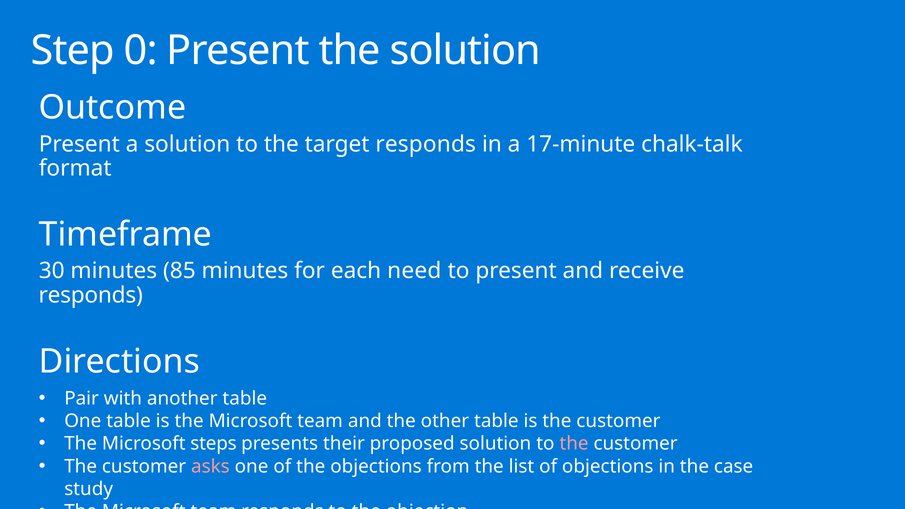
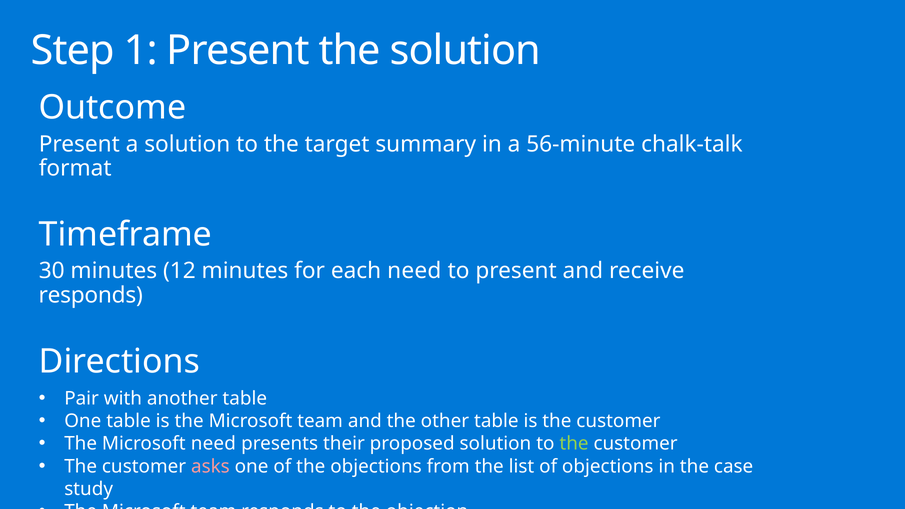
0: 0 -> 1
target responds: responds -> summary
17-minute: 17-minute -> 56-minute
85: 85 -> 12
Microsoft steps: steps -> need
the at (574, 444) colour: pink -> light green
